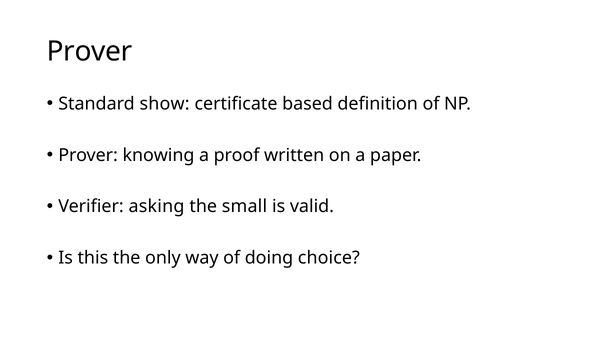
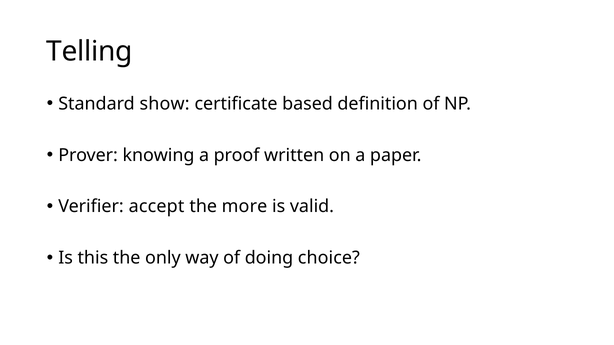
Prover at (90, 52): Prover -> Telling
asking: asking -> accept
small: small -> more
